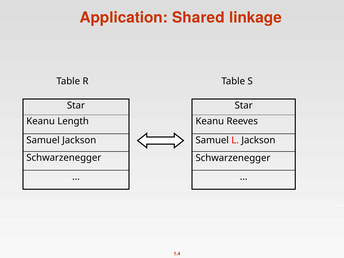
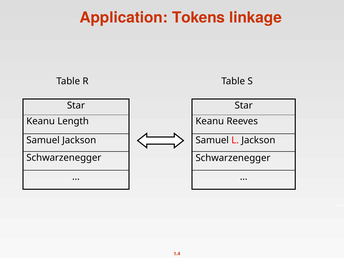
Shared: Shared -> Tokens
